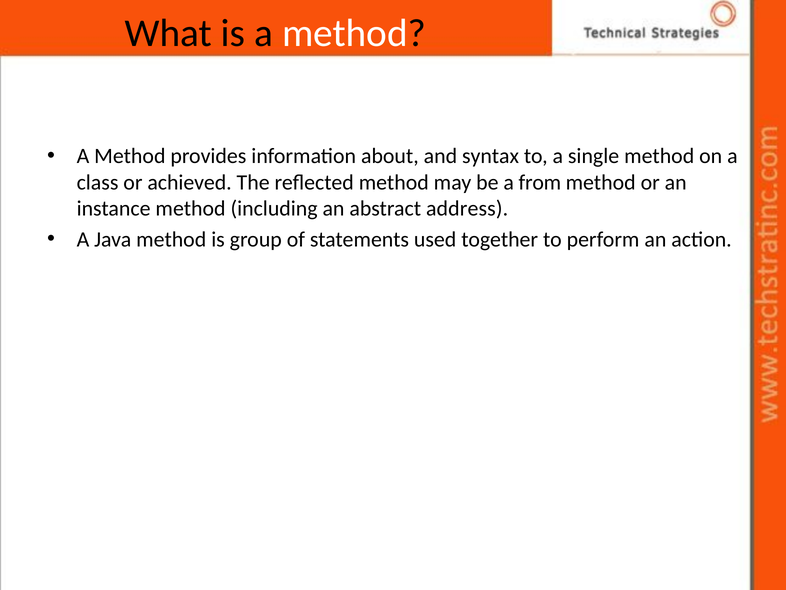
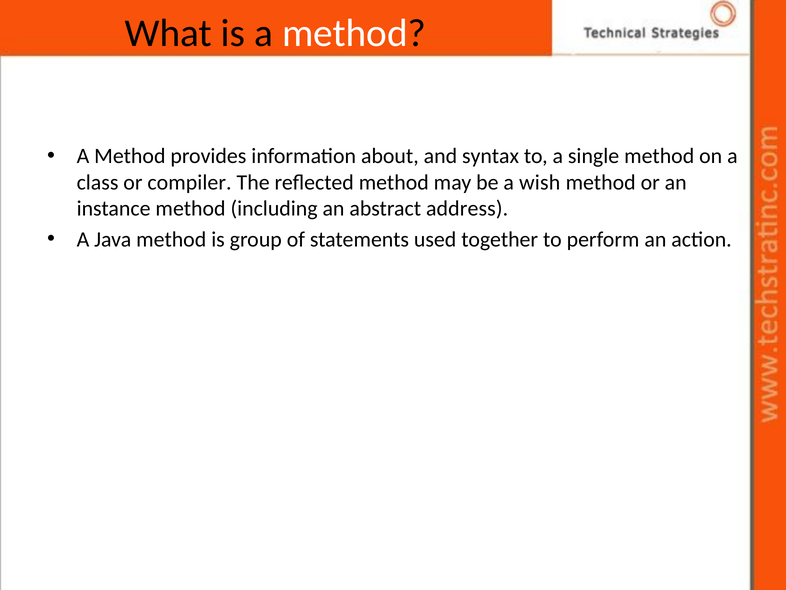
achieved: achieved -> compiler
from: from -> wish
